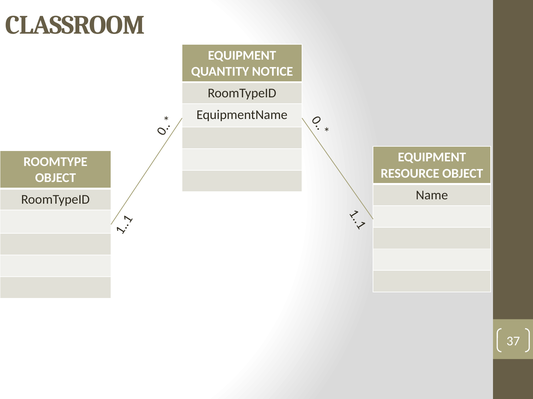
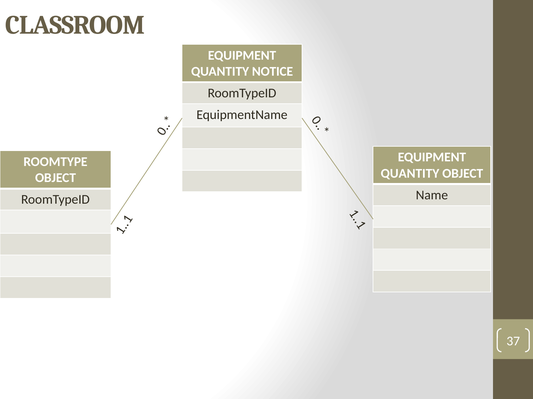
RESOURCE at (410, 174): RESOURCE -> QUANTITY
